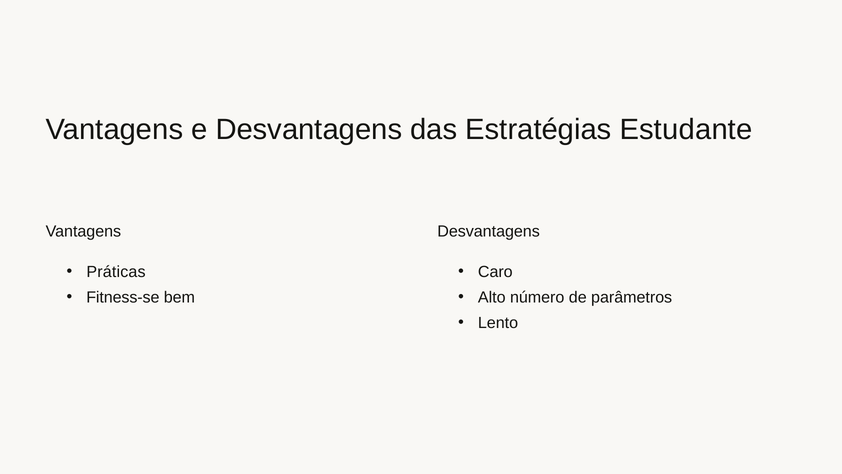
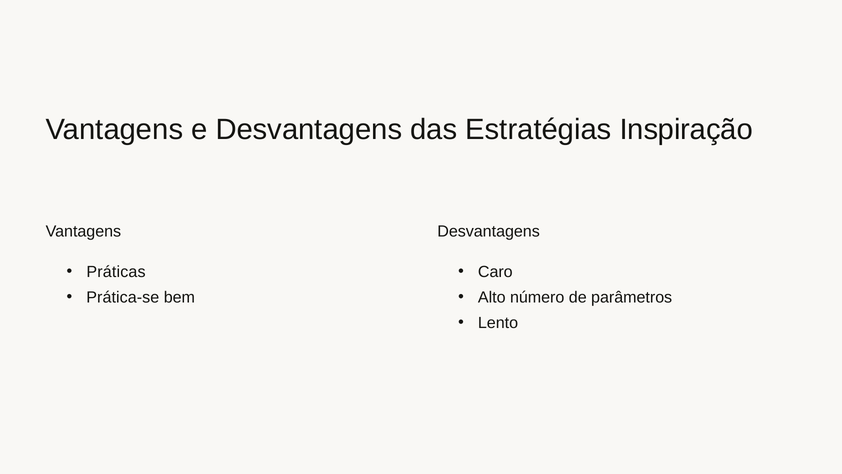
Estudante: Estudante -> Inspiração
Fitness-se: Fitness-se -> Prática-se
